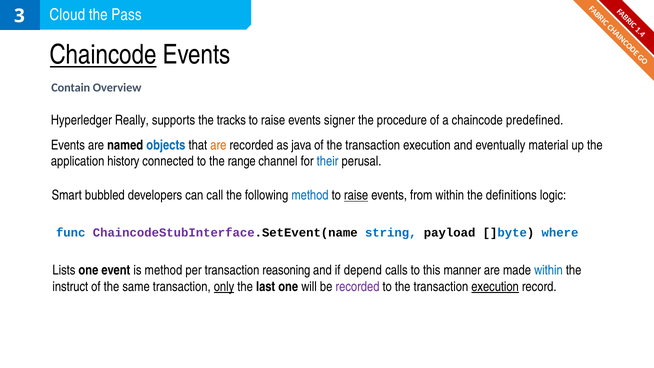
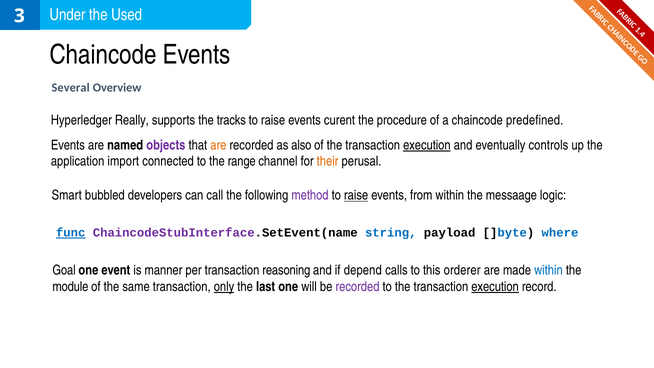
Cloud: Cloud -> Under
Pass: Pass -> Used
Chaincode at (103, 55) underline: present -> none
Contain: Contain -> Several
signer: signer -> curent
objects colour: blue -> purple
java: java -> also
execution at (427, 145) underline: none -> present
material: material -> controls
history: history -> import
their colour: blue -> orange
method at (310, 195) colour: blue -> purple
definitions: definitions -> messaage
func underline: none -> present
Lists: Lists -> Goal
is method: method -> manner
manner: manner -> orderer
instruct: instruct -> module
